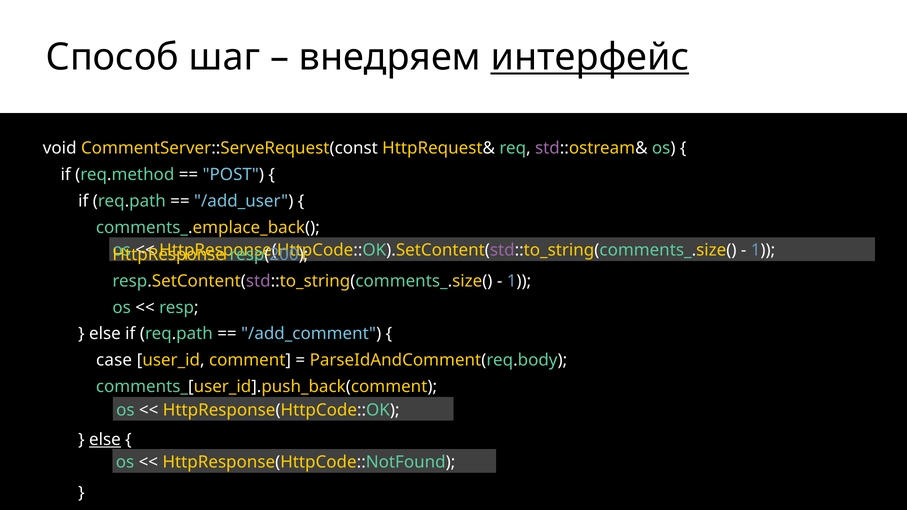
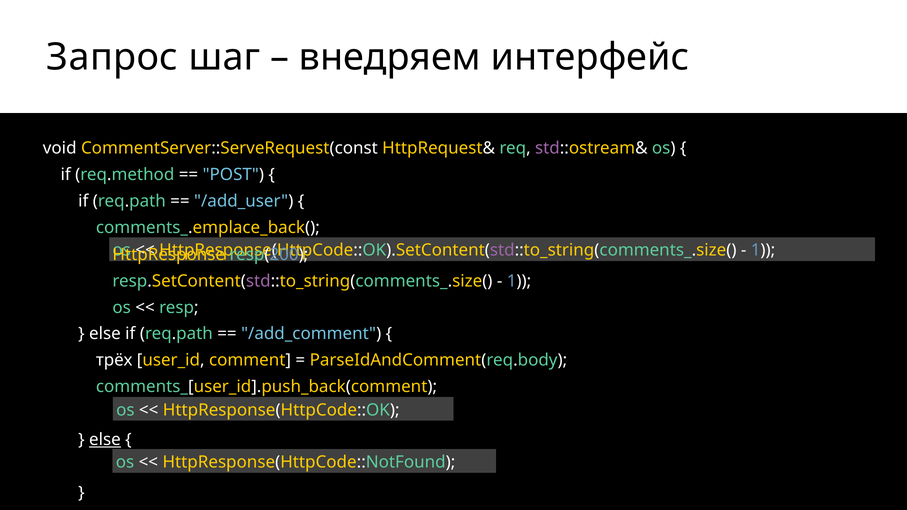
Способ: Способ -> Запрос
интерфейс underline: present -> none
case: case -> трёх
